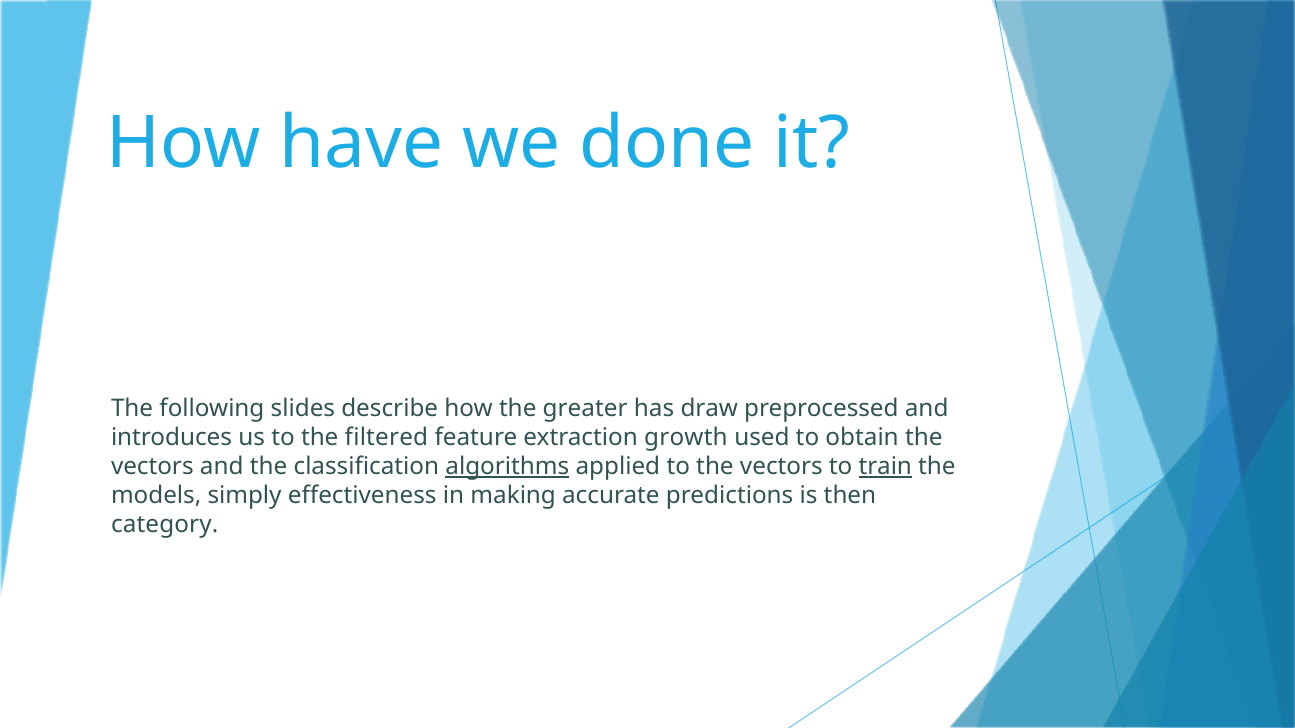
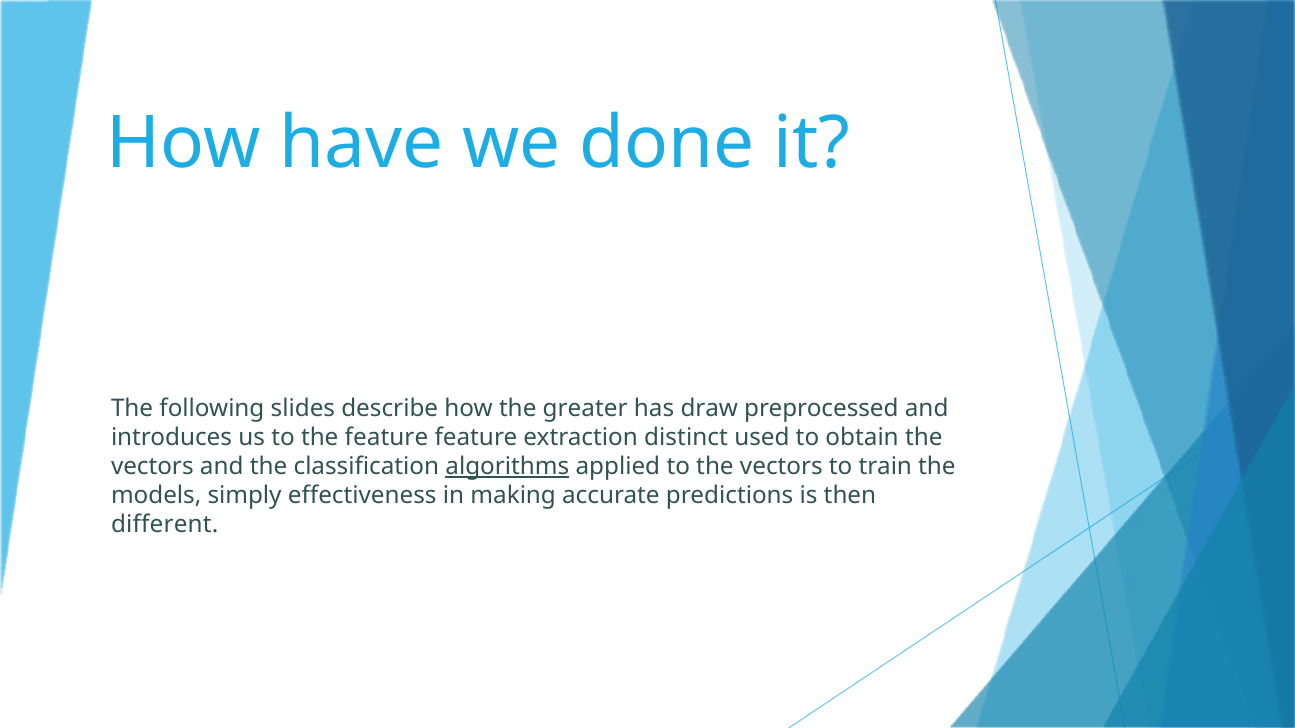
the filtered: filtered -> feature
growth: growth -> distinct
train underline: present -> none
category: category -> different
